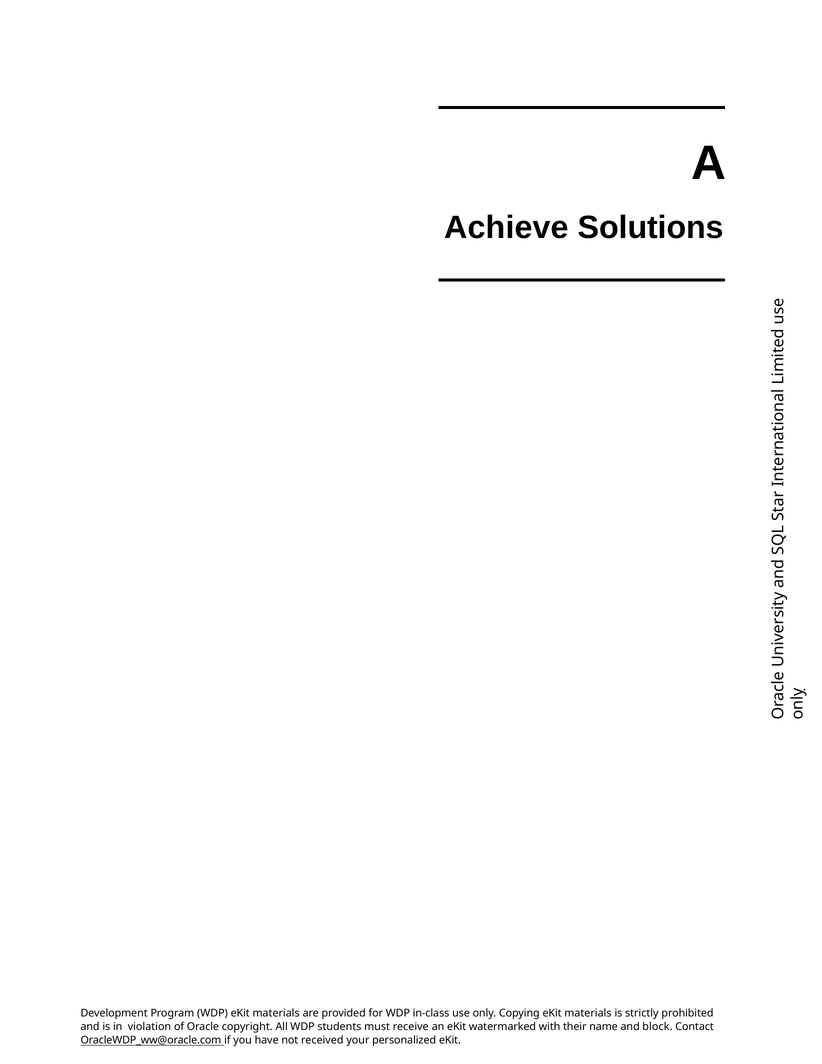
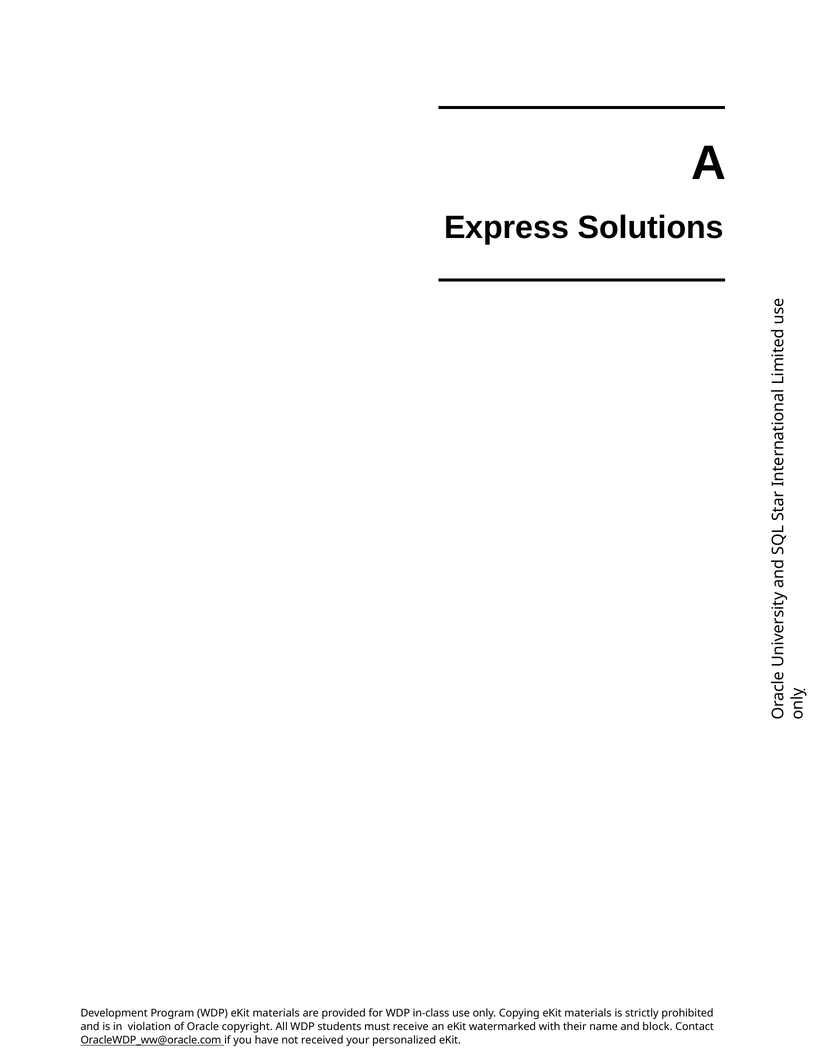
Achieve: Achieve -> Express
